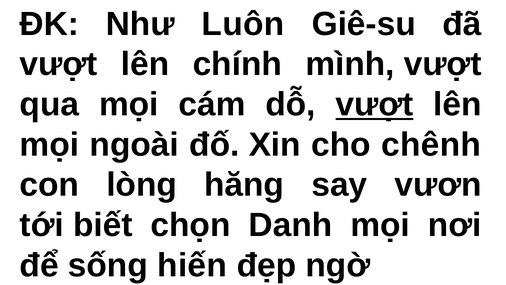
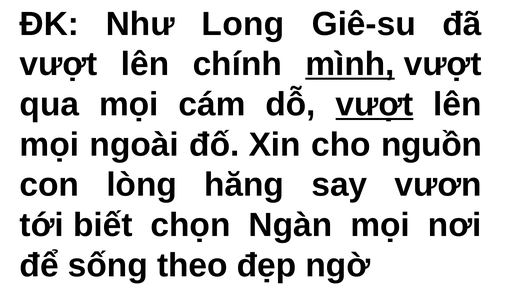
Luôn: Luôn -> Long
mình underline: none -> present
chênh: chênh -> nguồn
Danh: Danh -> Ngàn
hiến: hiến -> theo
